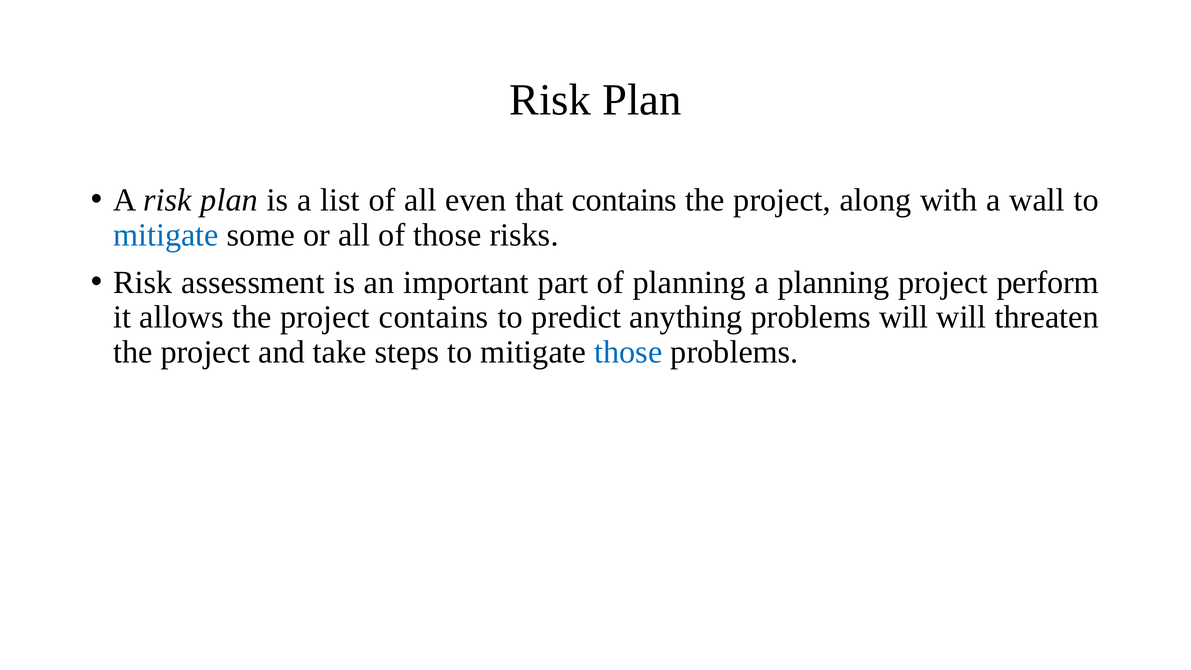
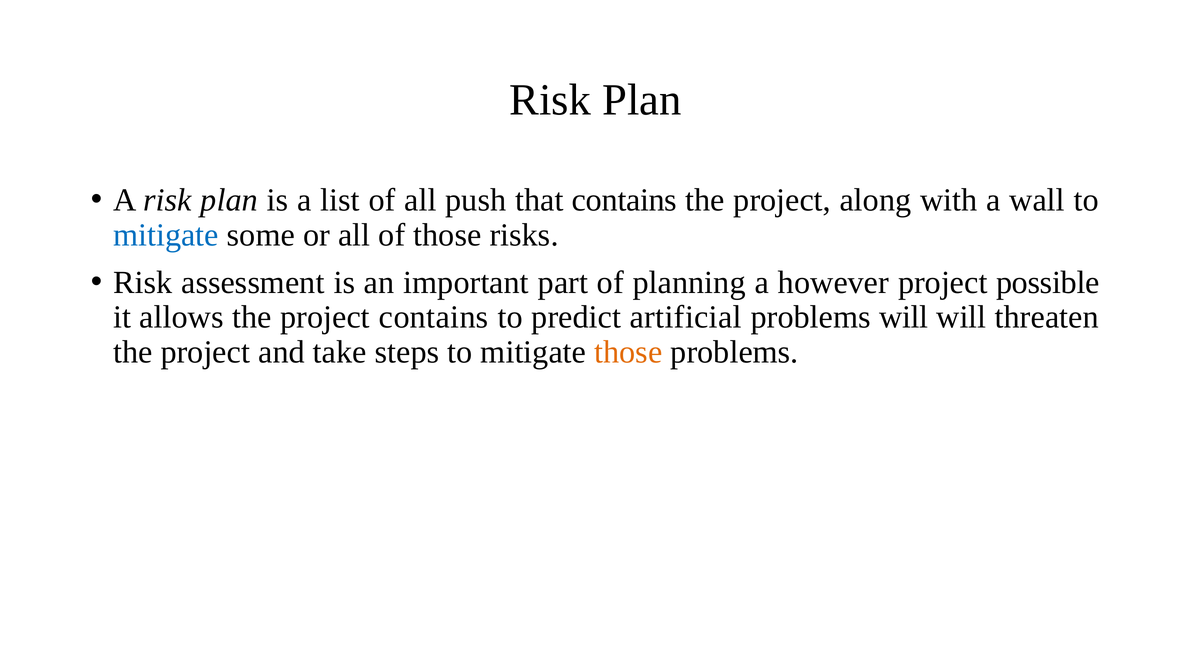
even: even -> push
a planning: planning -> however
perform: perform -> possible
anything: anything -> artificial
those at (628, 352) colour: blue -> orange
